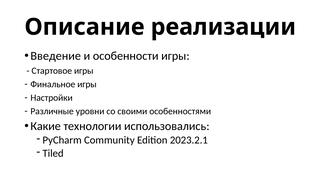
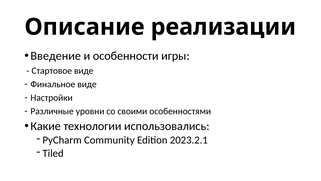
Стартовое игры: игры -> виде
Финальное игры: игры -> виде
